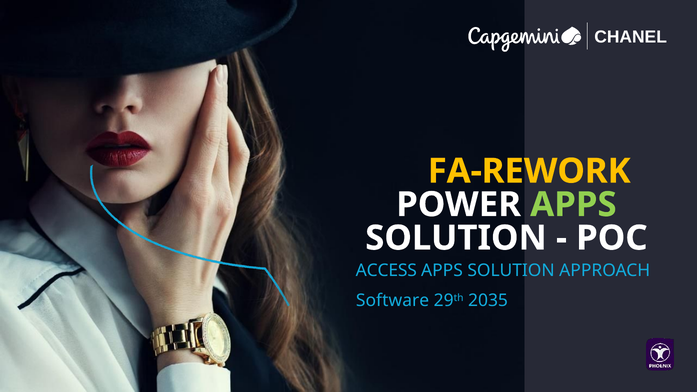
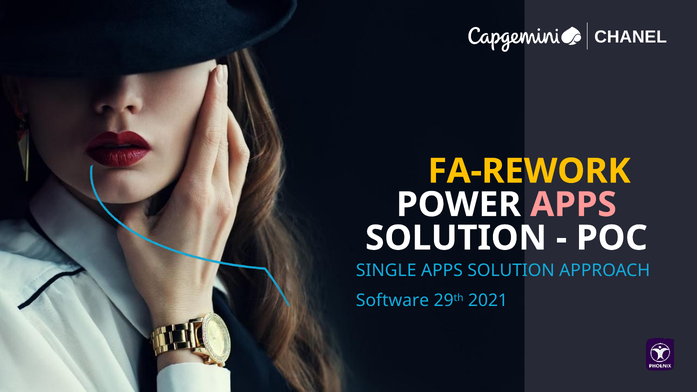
APPS at (573, 205) colour: light green -> pink
ACCESS: ACCESS -> SINGLE
2035: 2035 -> 2021
